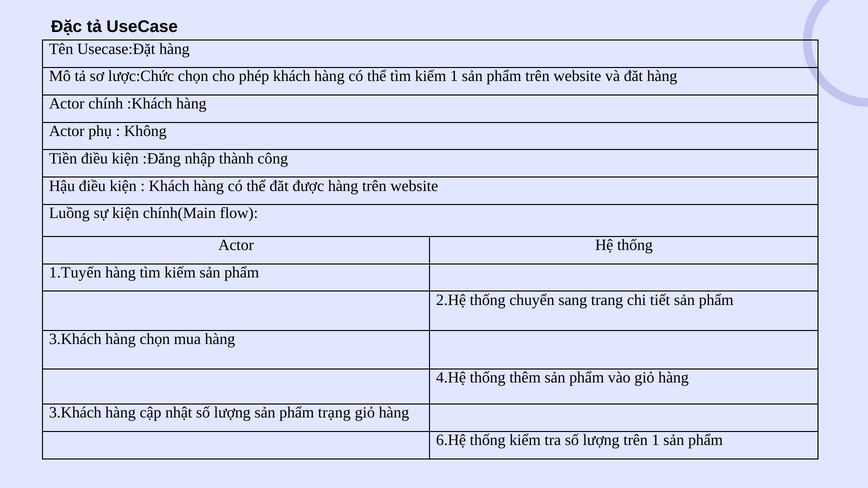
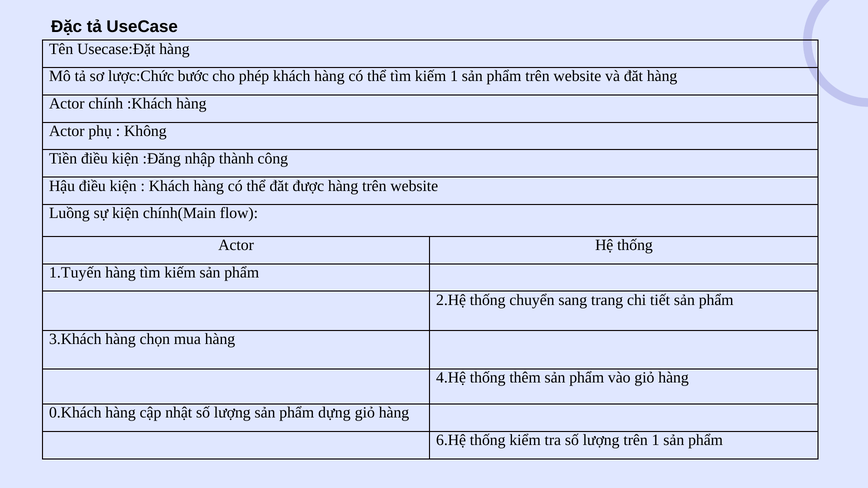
lược:Chức chọn: chọn -> bước
3.Khách at (75, 413): 3.Khách -> 0.Khách
trạng: trạng -> dựng
